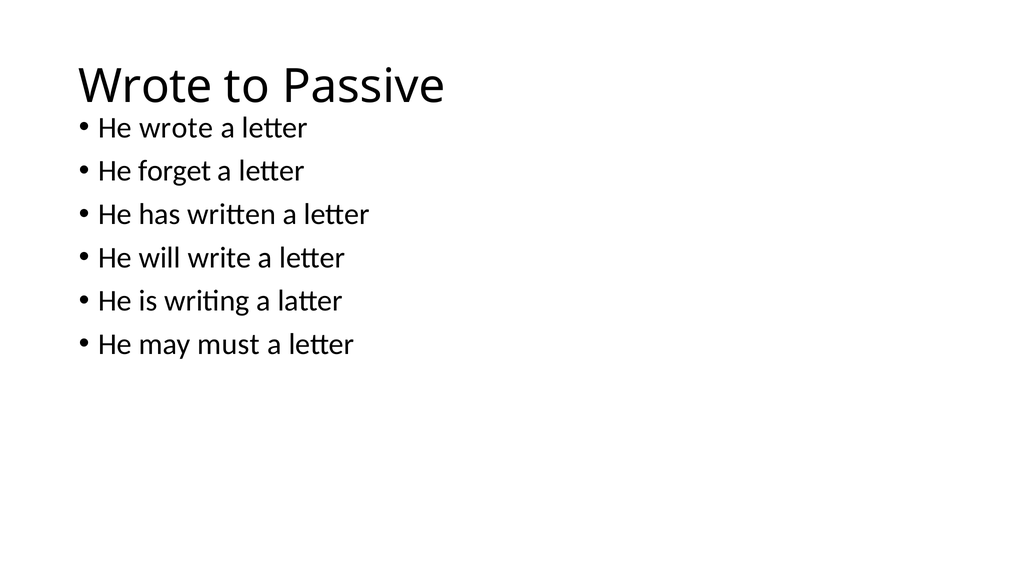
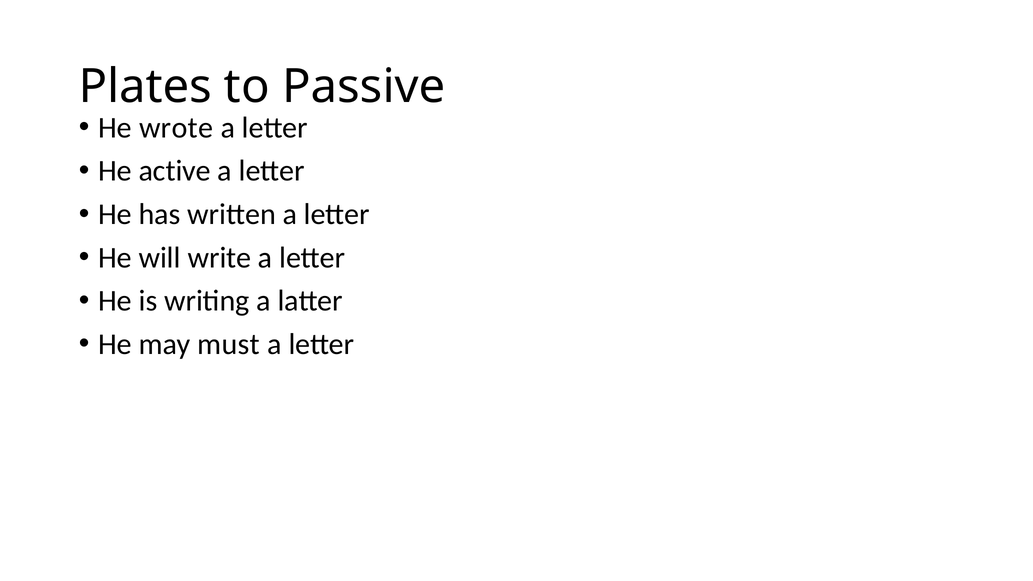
Wrote at (145, 87): Wrote -> Plates
forget: forget -> active
